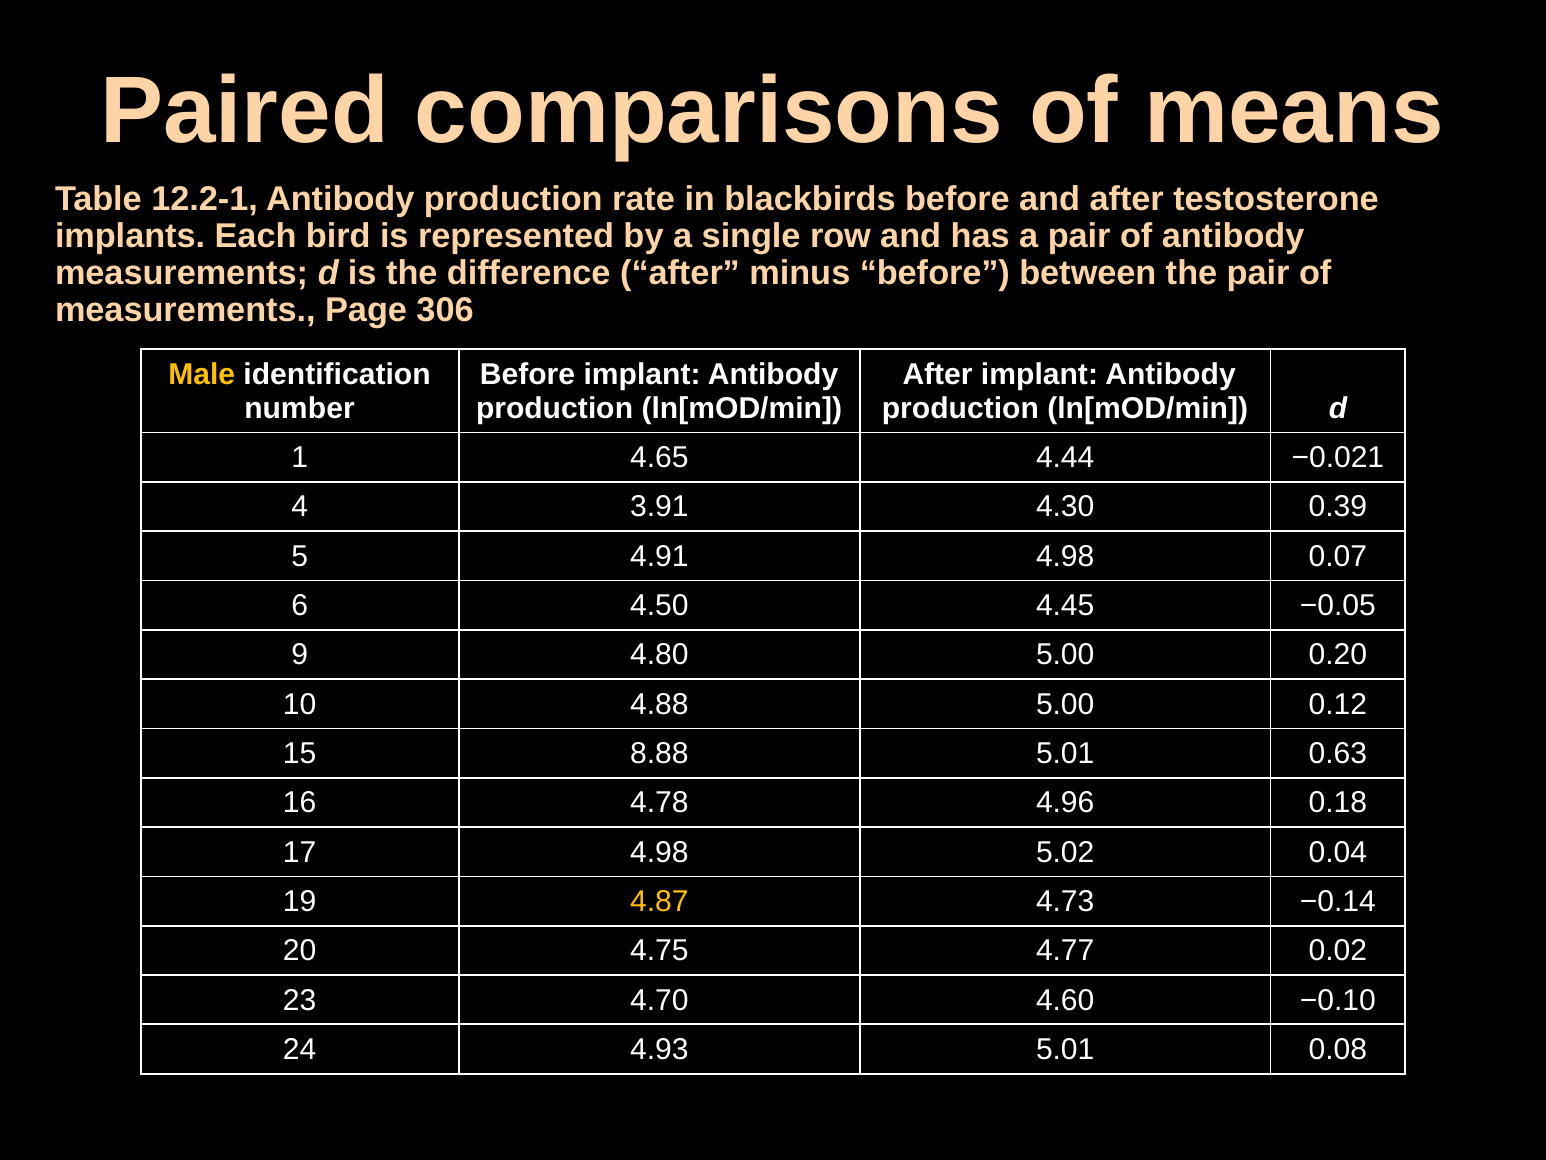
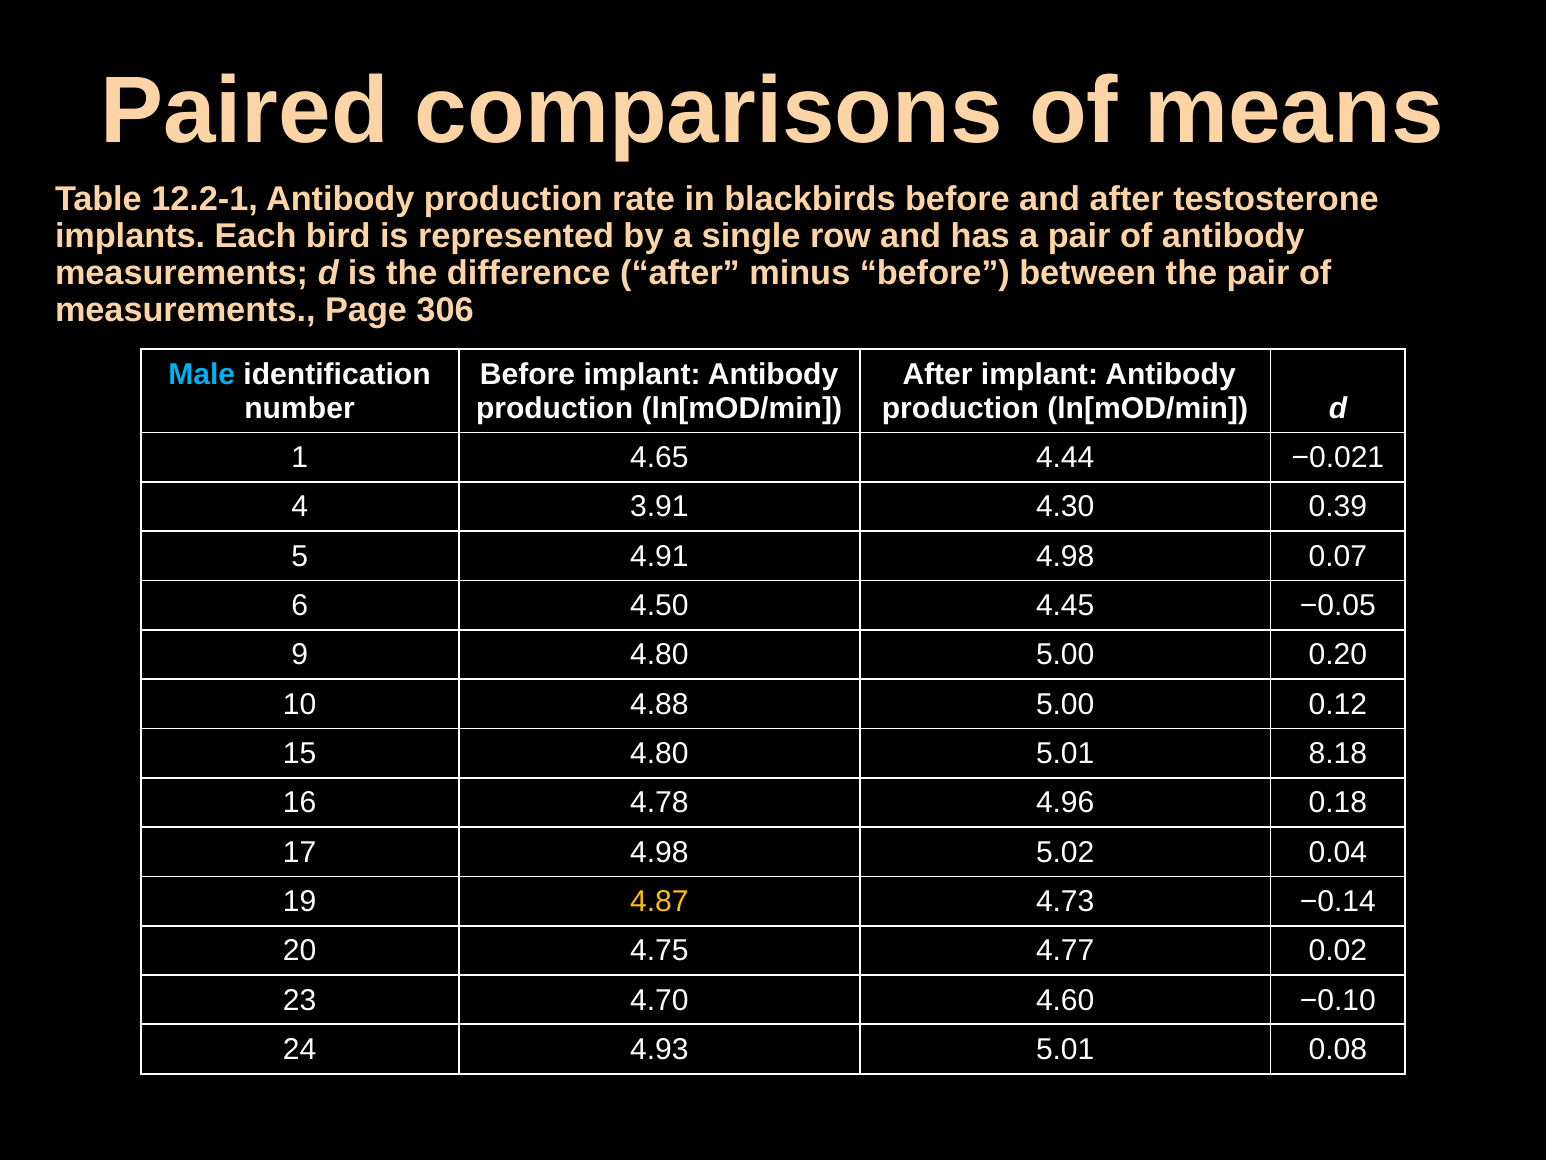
Male colour: yellow -> light blue
15 8.88: 8.88 -> 4.80
0.63: 0.63 -> 8.18
